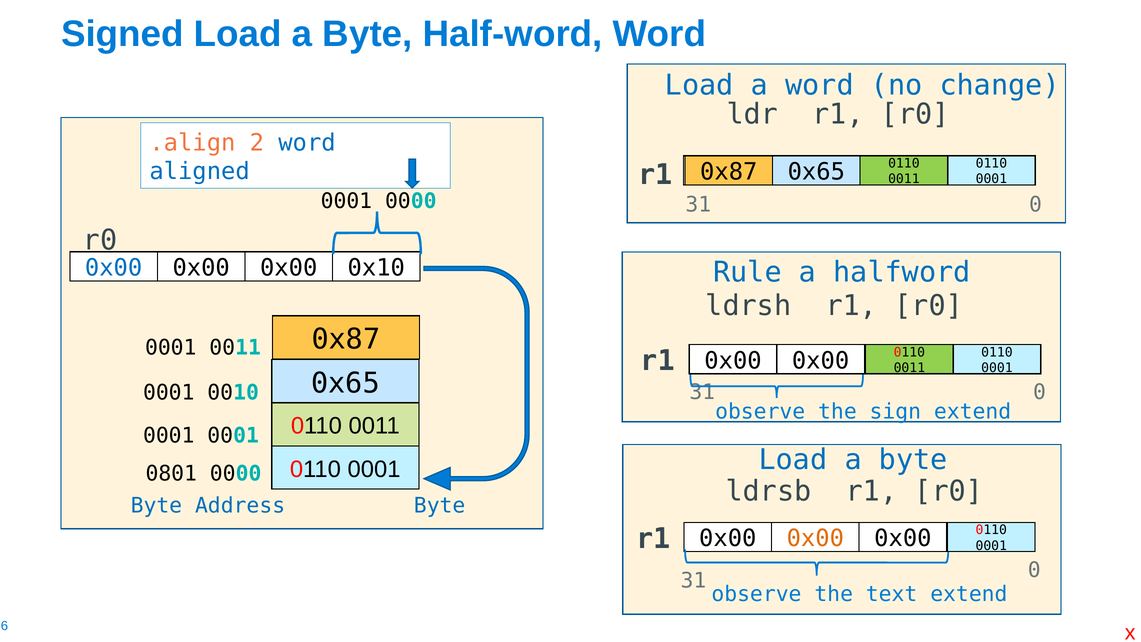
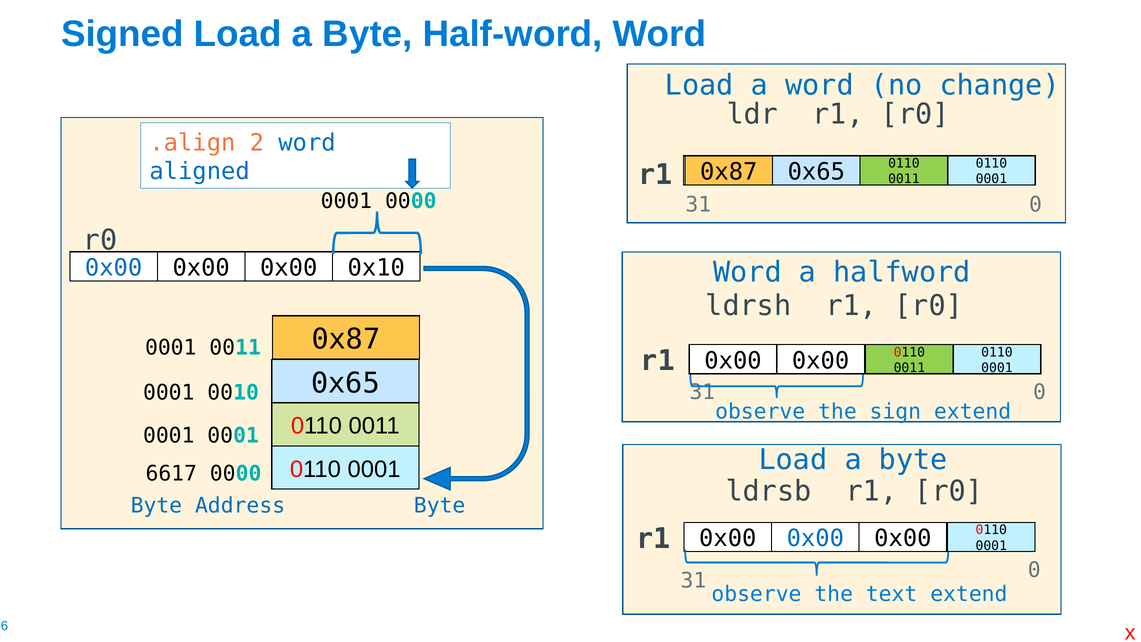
Rule at (747, 272): Rule -> Word
0801: 0801 -> 6617
0x00 at (815, 538) colour: orange -> blue
